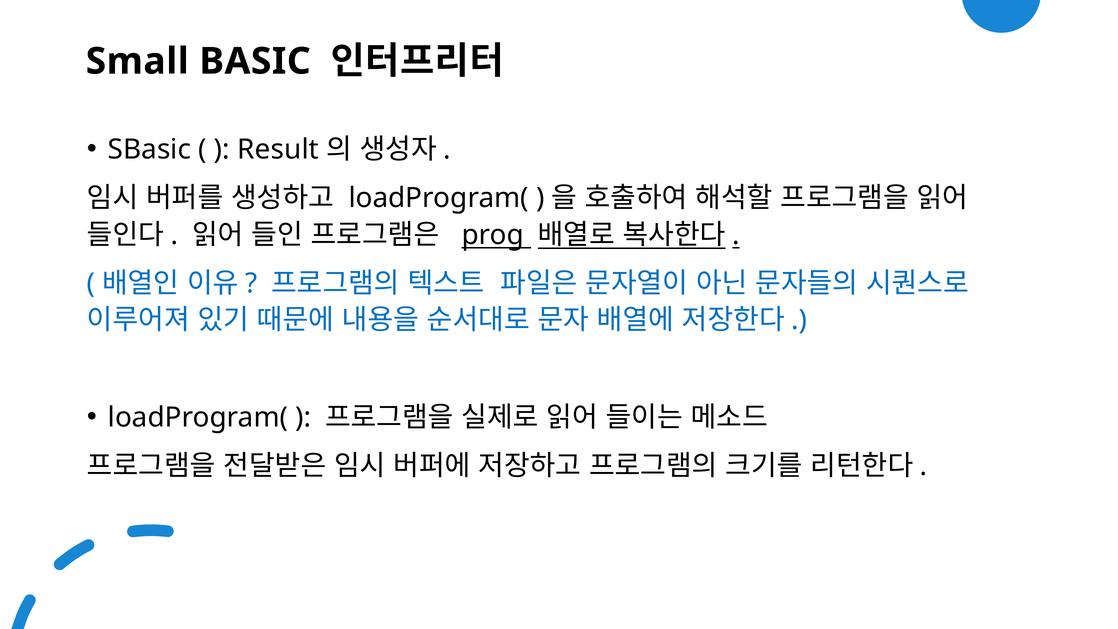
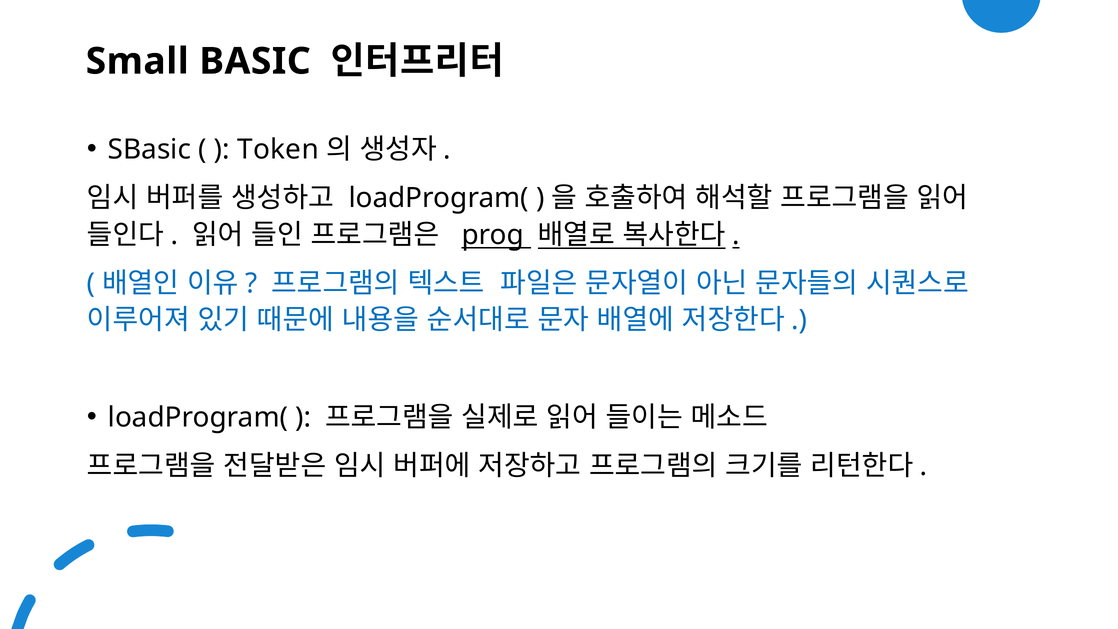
Result: Result -> Token
